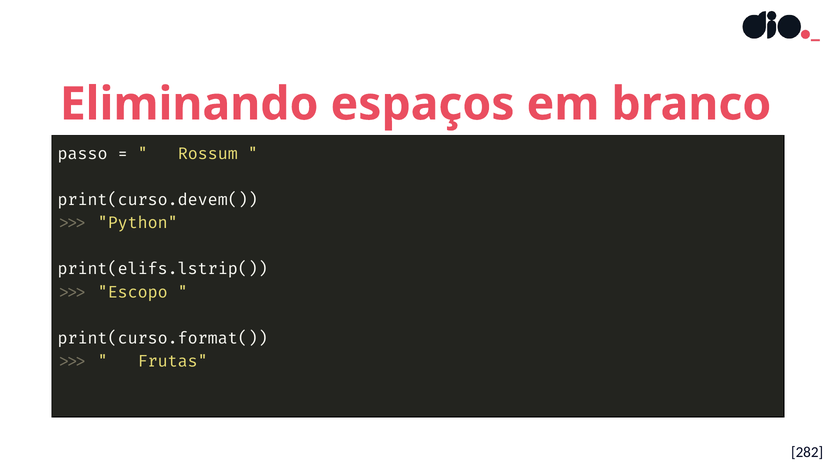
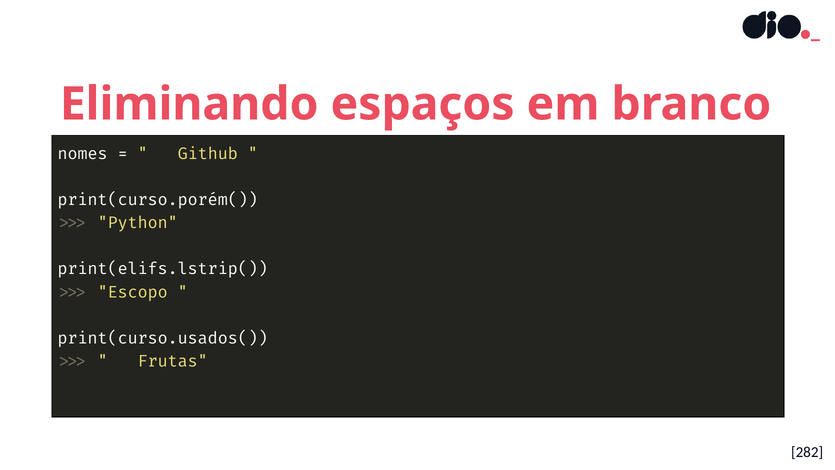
passo: passo -> nomes
Rossum: Rossum -> Github
print(curso.devem(: print(curso.devem( -> print(curso.porém(
print(curso.format(: print(curso.format( -> print(curso.usados(
